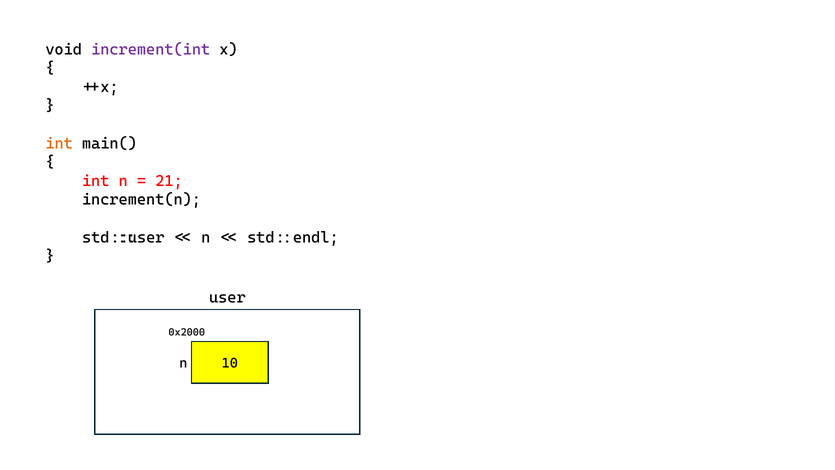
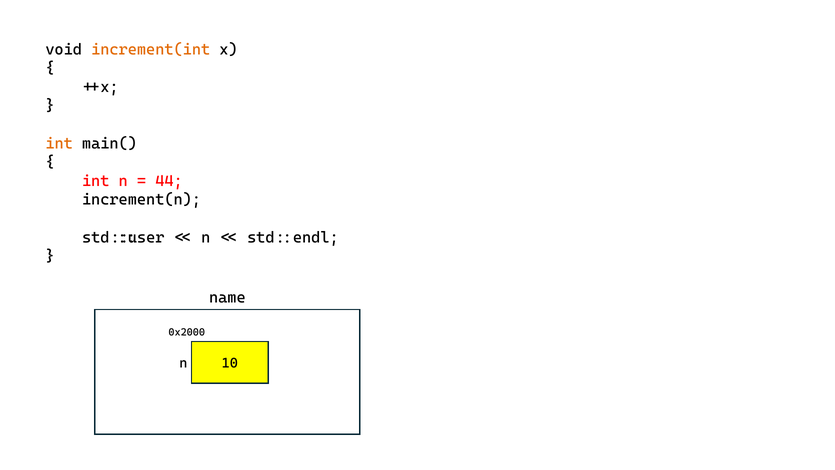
increment(int colour: purple -> orange
21: 21 -> 44
user: user -> name
